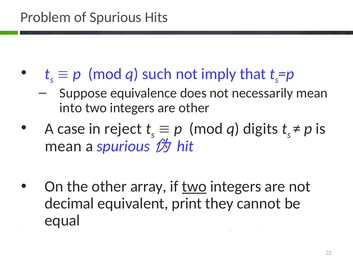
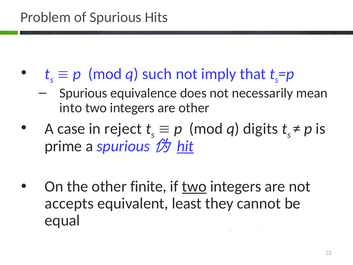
Suppose at (83, 93): Suppose -> Spurious
mean at (63, 146): mean -> prime
hit underline: none -> present
array: array -> finite
decimal: decimal -> accepts
print: print -> least
